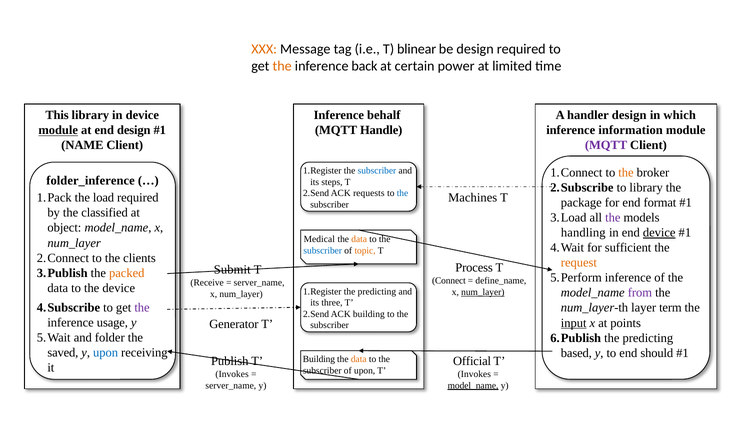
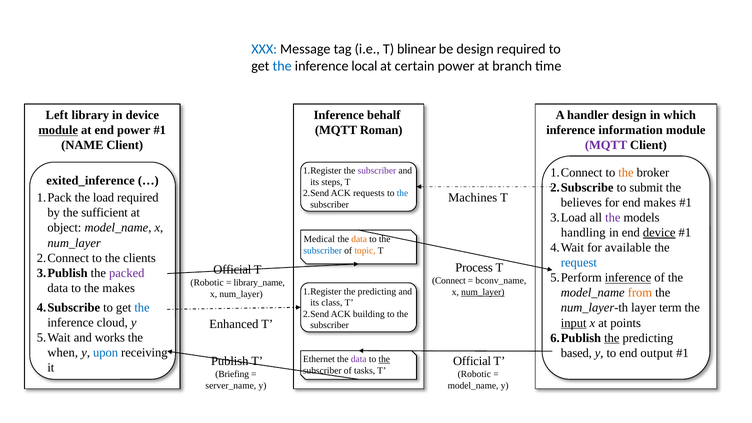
XXX colour: orange -> blue
the at (282, 66) colour: orange -> blue
back: back -> local
limited: limited -> branch
This: This -> Left
end design: design -> power
Handle: Handle -> Roman
subscriber at (377, 171) colour: blue -> purple
folder_inference: folder_inference -> exited_inference
to library: library -> submit
package: package -> believes
end format: format -> makes
classified: classified -> sufficient
sufficient: sufficient -> available
request colour: orange -> blue
Submit at (232, 270): Submit -> Official
packed colour: orange -> purple
inference at (628, 278) underline: none -> present
define_name: define_name -> bconv_name
Receive at (207, 283): Receive -> Robotic
server_name at (259, 283): server_name -> library_name
the device: device -> makes
from colour: purple -> orange
three: three -> class
the at (142, 308) colour: purple -> blue
usage: usage -> cloud
Generator: Generator -> Enhanced
folder: folder -> works
the at (612, 338) underline: none -> present
saved: saved -> when
should: should -> output
Building at (319, 359): Building -> Ethernet
data at (359, 359) colour: orange -> purple
the at (384, 359) underline: none -> present
of upon: upon -> tasks
Invokes at (232, 374): Invokes -> Briefing
Invokes at (474, 374): Invokes -> Robotic
model_name at (473, 385) underline: present -> none
